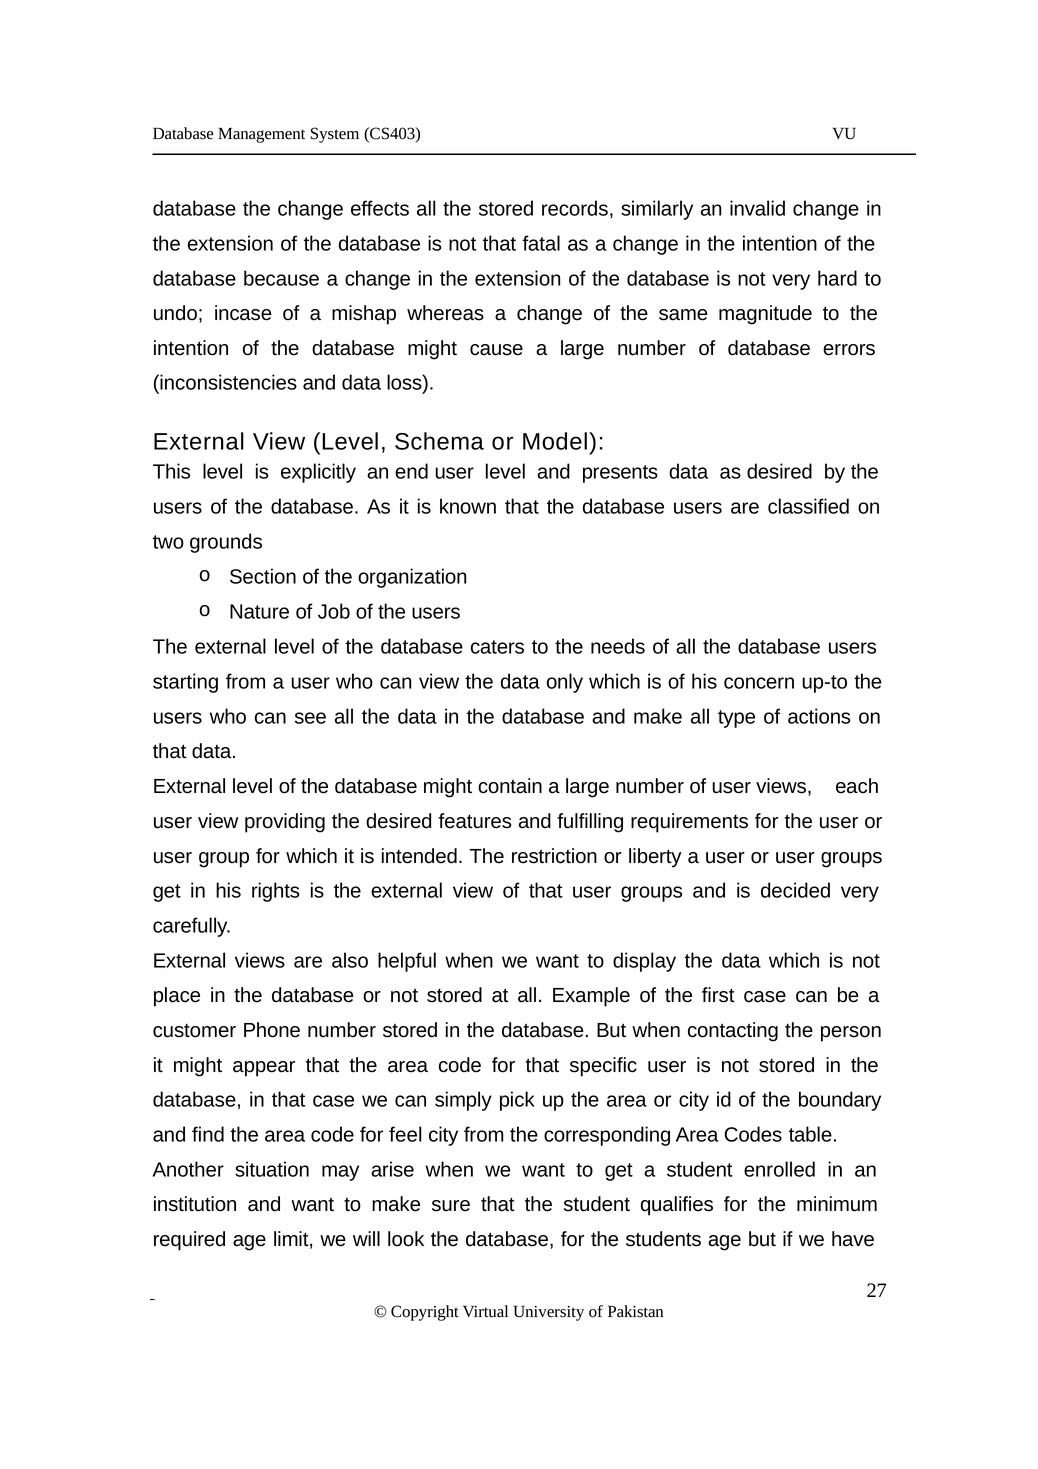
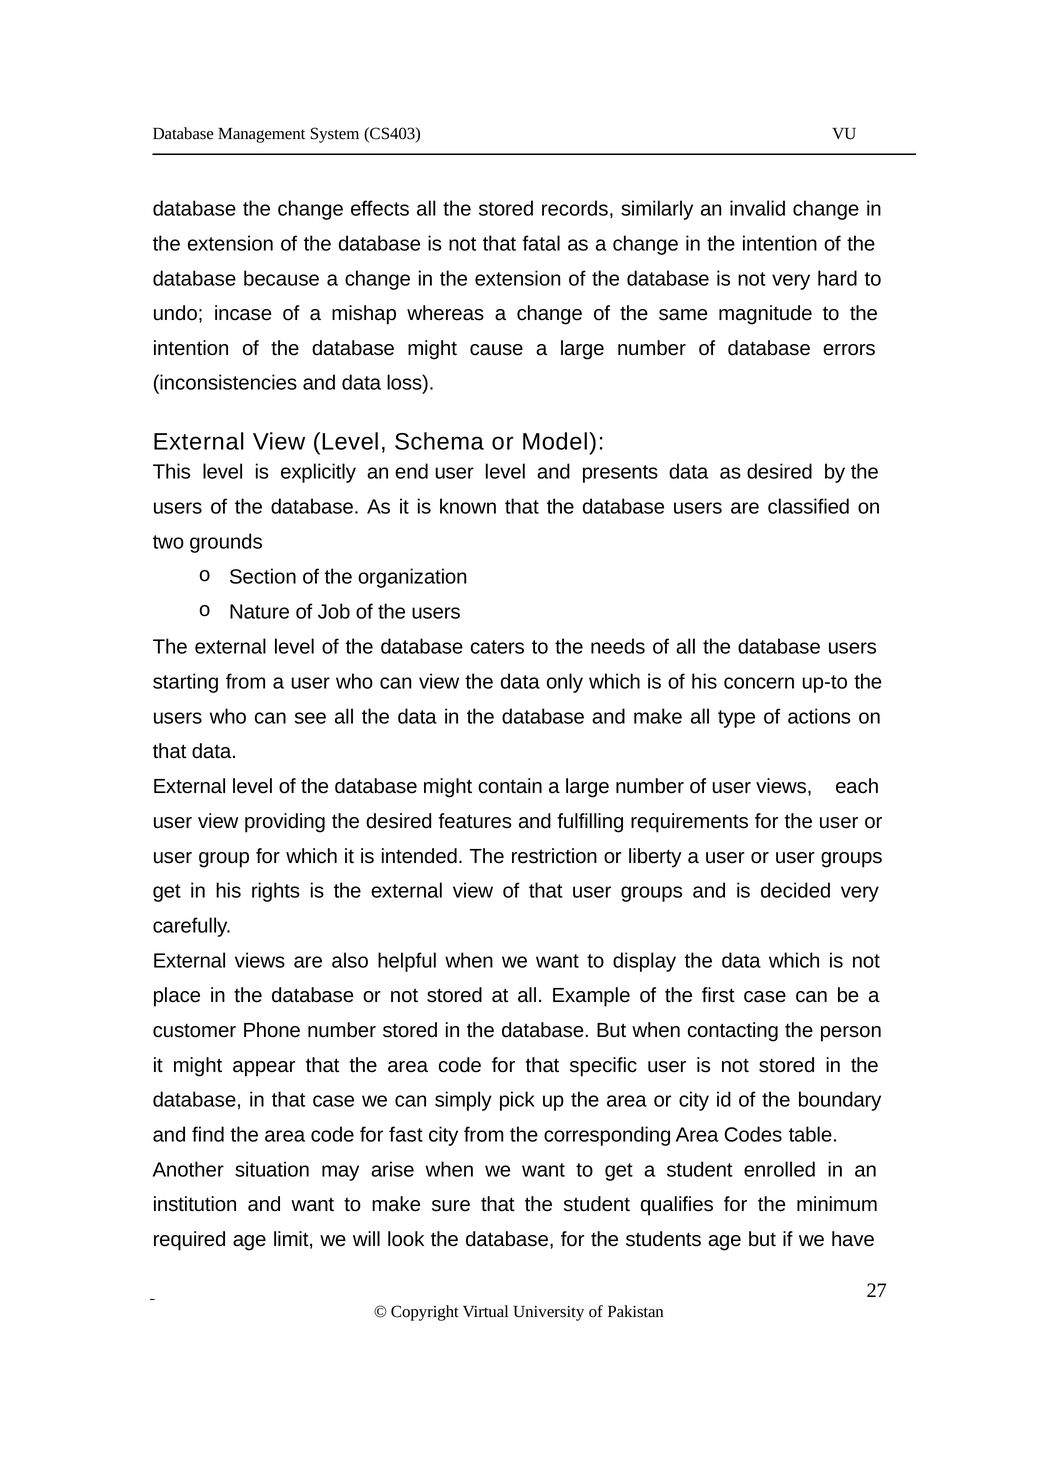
feel: feel -> fast
